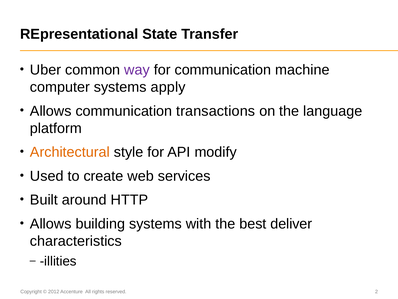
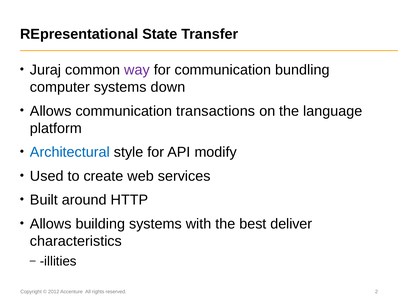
Uber: Uber -> Juraj
machine: machine -> bundling
apply: apply -> down
Architectural colour: orange -> blue
